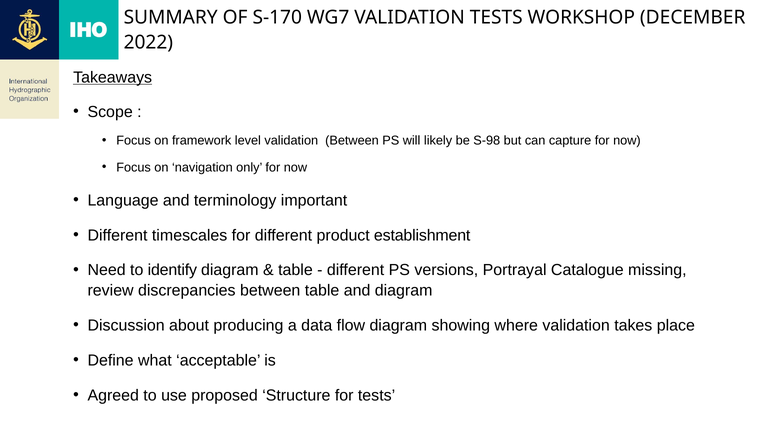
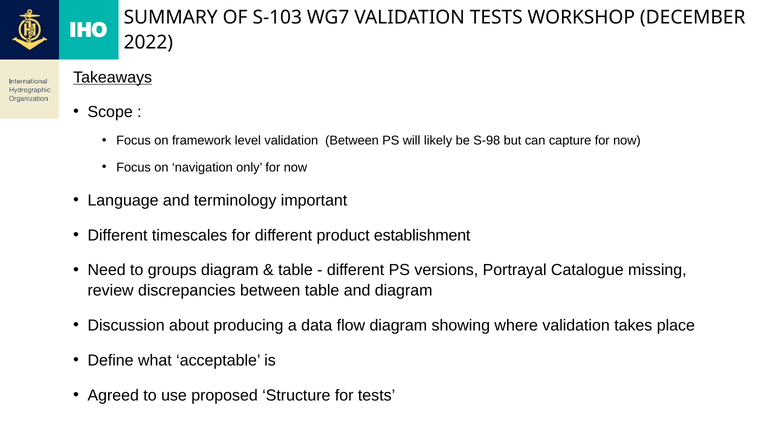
S-170: S-170 -> S-103
identify: identify -> groups
